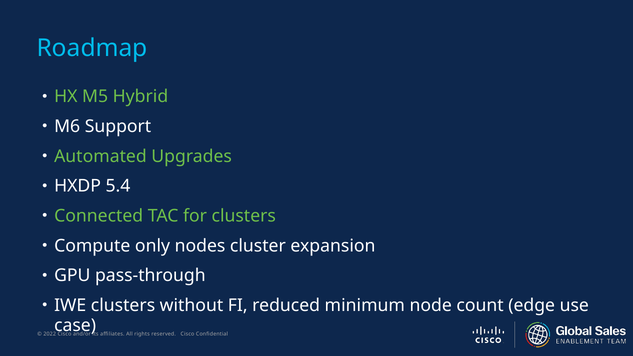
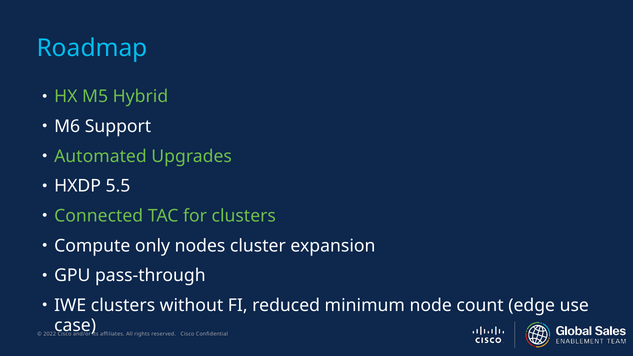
5.4: 5.4 -> 5.5
